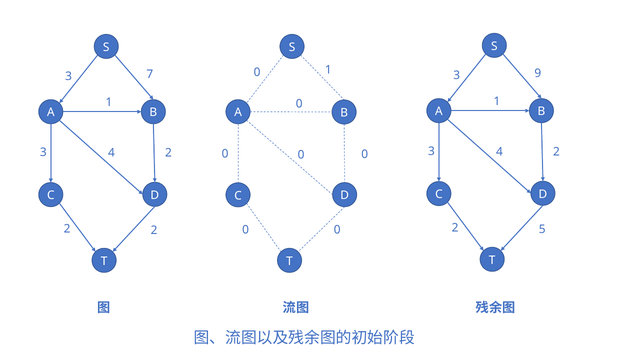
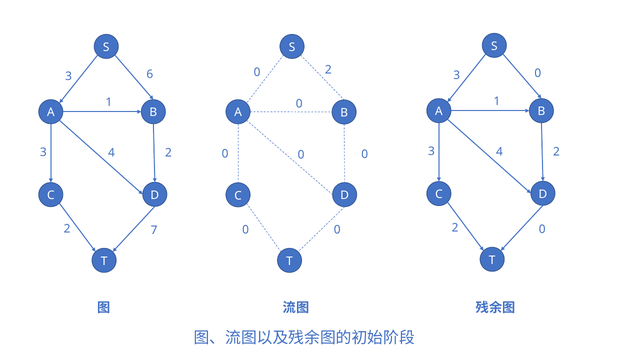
1 at (328, 70): 1 -> 2
3 9: 9 -> 0
7: 7 -> 6
5 at (542, 230): 5 -> 0
2 at (154, 231): 2 -> 7
